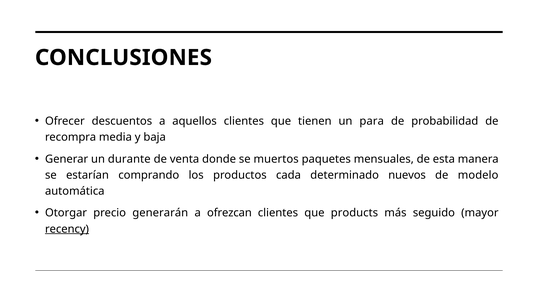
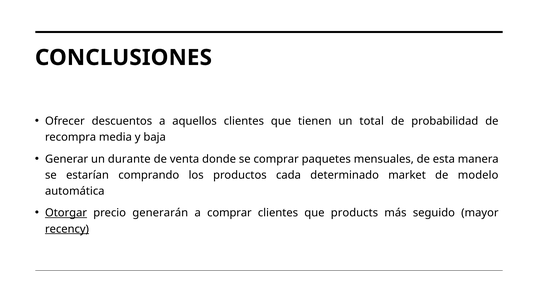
para: para -> total
se muertos: muertos -> comprar
nuevos: nuevos -> market
Otorgar underline: none -> present
a ofrezcan: ofrezcan -> comprar
